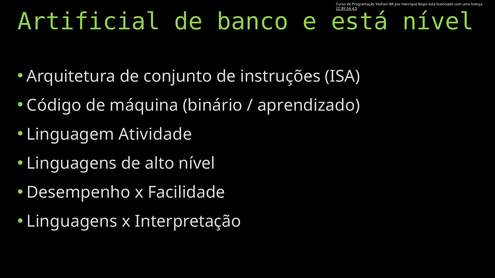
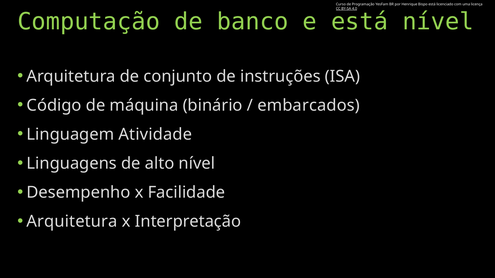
Artificial: Artificial -> Computação
aprendizado: aprendizado -> embarcados
Linguagens at (72, 222): Linguagens -> Arquitetura
